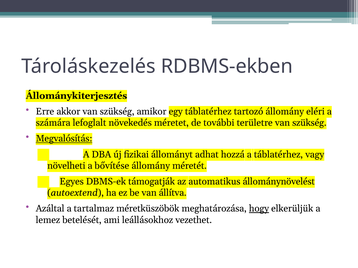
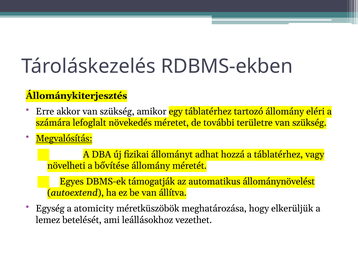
Azáltal: Azáltal -> Egység
tartalmaz: tartalmaz -> atomicity
hogy underline: present -> none
